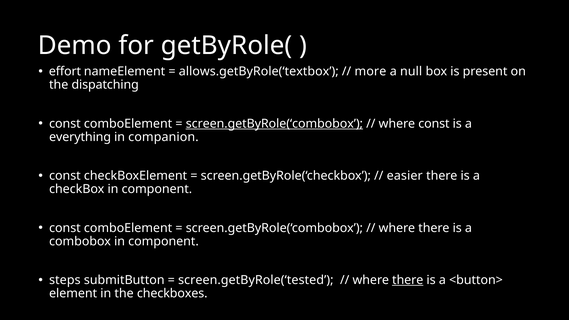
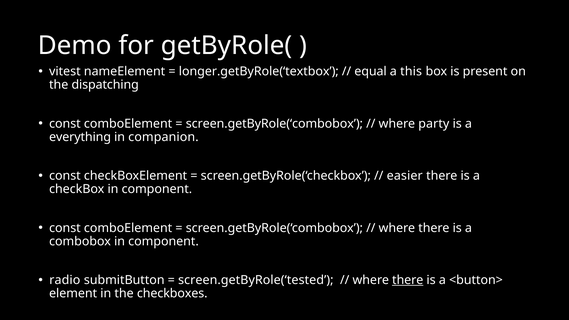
effort: effort -> vitest
allows.getByRole(‘textbox: allows.getByRole(‘textbox -> longer.getByRole(‘textbox
more: more -> equal
null: null -> this
screen.getByRole(‘combobox at (274, 124) underline: present -> none
where const: const -> party
steps: steps -> radio
